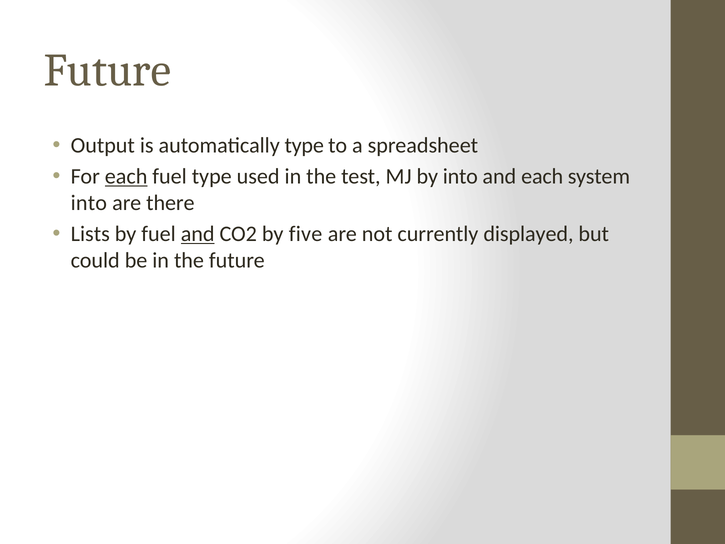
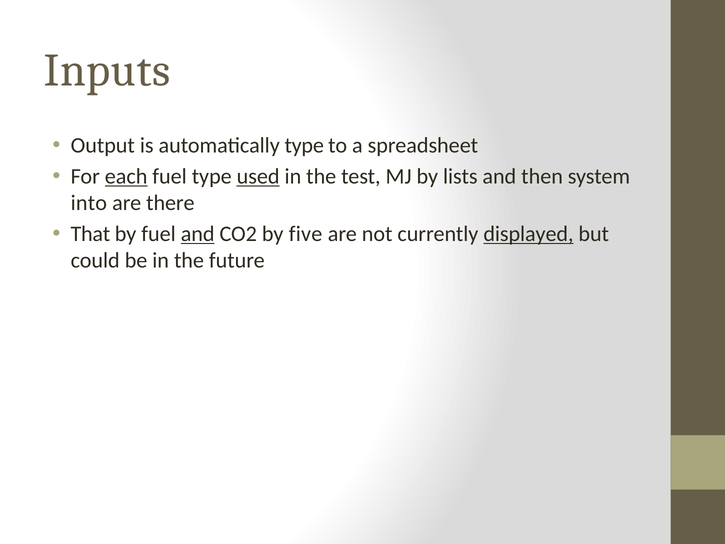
Future at (107, 70): Future -> Inputs
used underline: none -> present
by into: into -> lists
and each: each -> then
Lists: Lists -> That
displayed underline: none -> present
